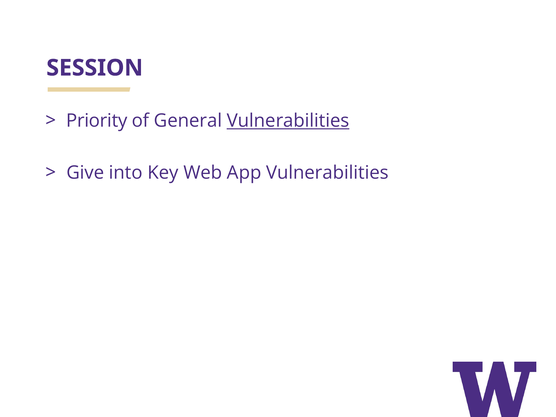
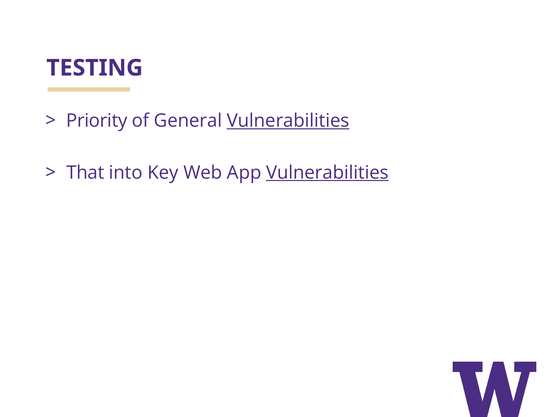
SESSION: SESSION -> TESTING
Give: Give -> That
Vulnerabilities at (327, 173) underline: none -> present
